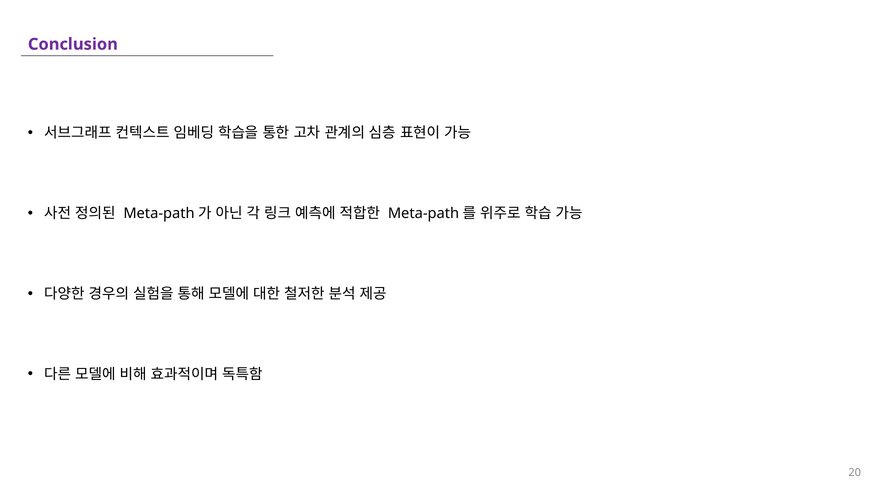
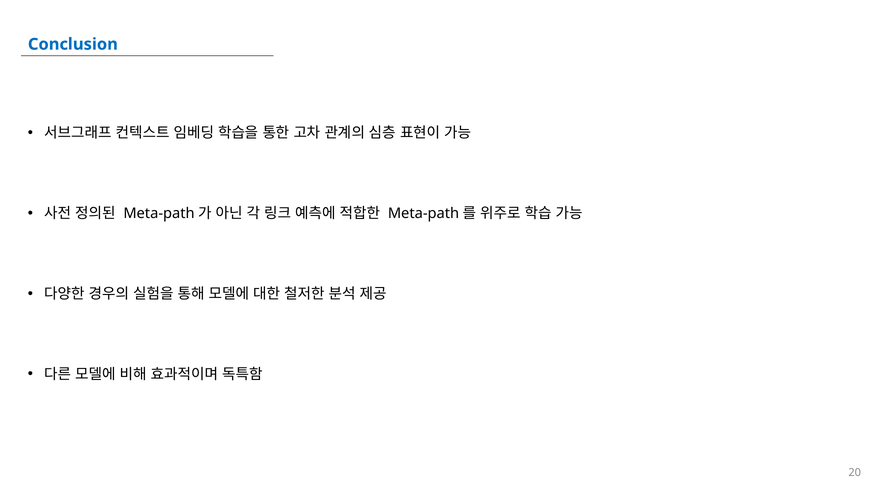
Conclusion colour: purple -> blue
